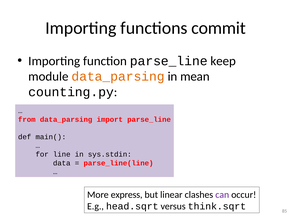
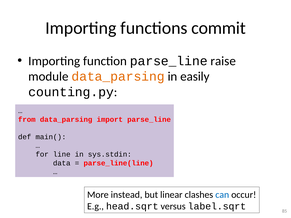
keep: keep -> raise
mean: mean -> easily
express: express -> instead
can colour: purple -> blue
think.sqrt: think.sqrt -> label.sqrt
